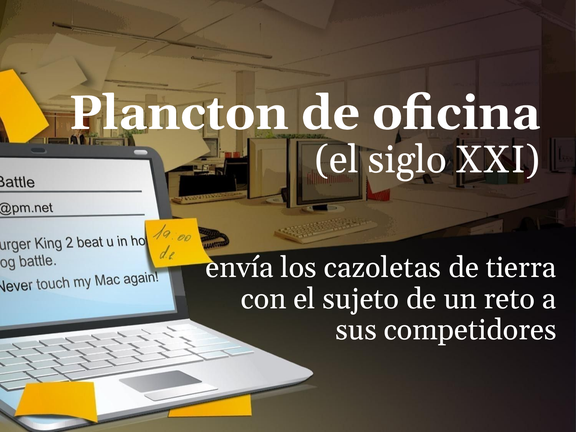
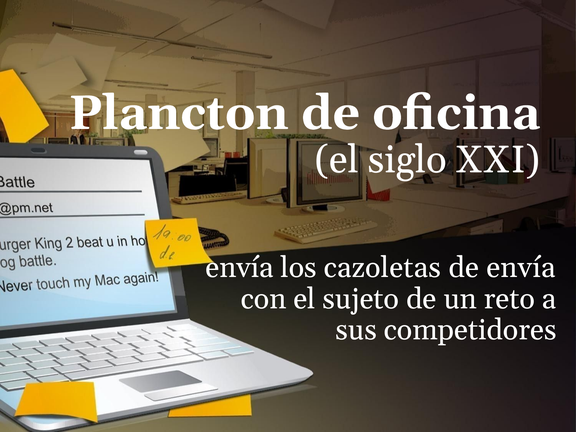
de tierra: tierra -> envía
